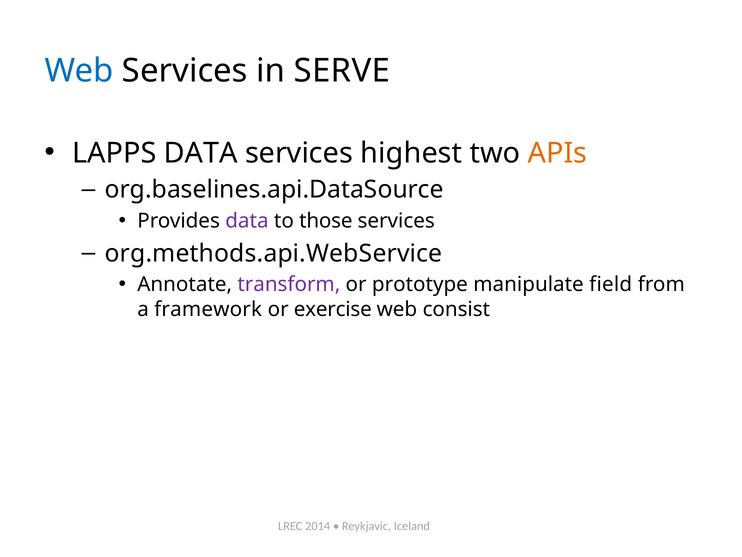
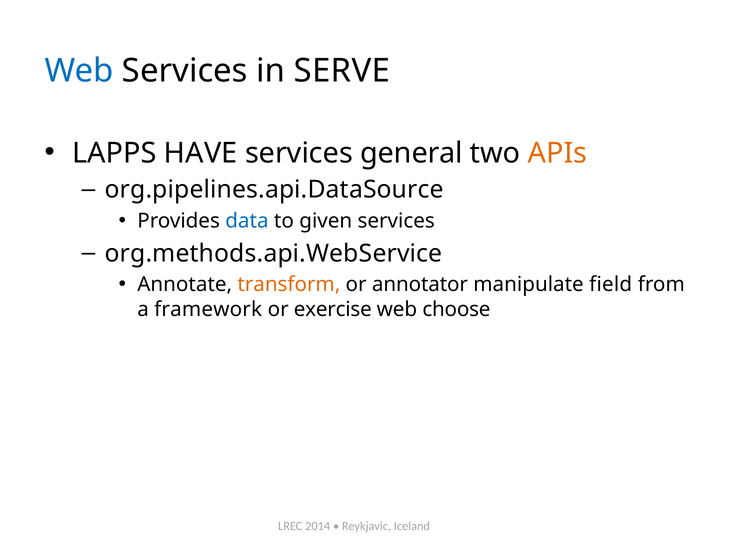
LAPPS DATA: DATA -> HAVE
highest: highest -> general
org.baselines.api.DataSource: org.baselines.api.DataSource -> org.pipelines.api.DataSource
data at (247, 221) colour: purple -> blue
those: those -> given
transform colour: purple -> orange
prototype: prototype -> annotator
consist: consist -> choose
